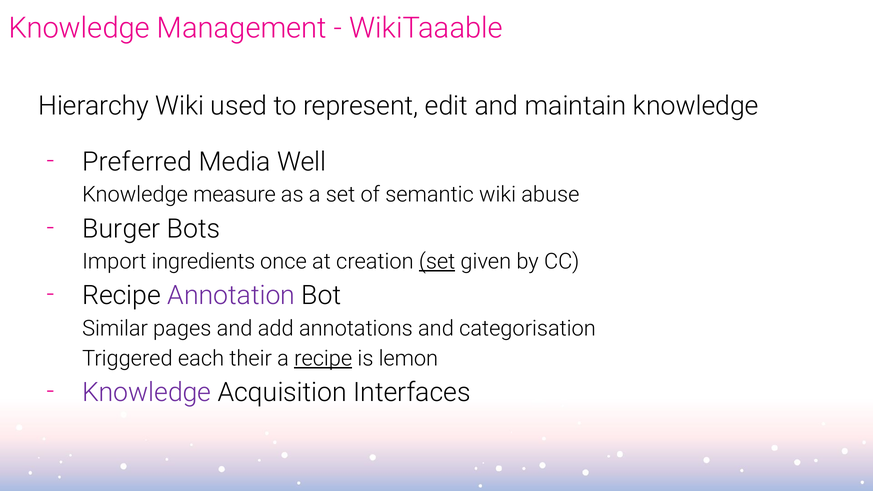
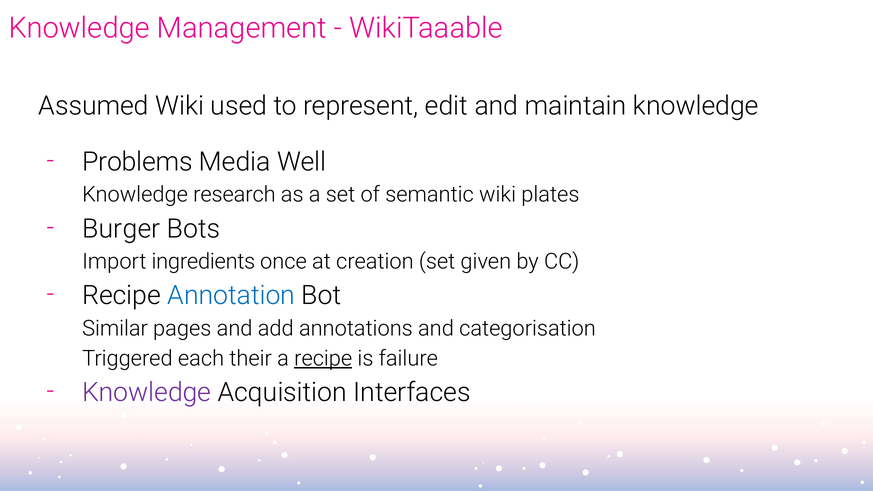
Hierarchy: Hierarchy -> Assumed
Preferred: Preferred -> Problems
measure: measure -> research
abuse: abuse -> plates
set at (437, 262) underline: present -> none
Annotation colour: purple -> blue
lemon: lemon -> failure
